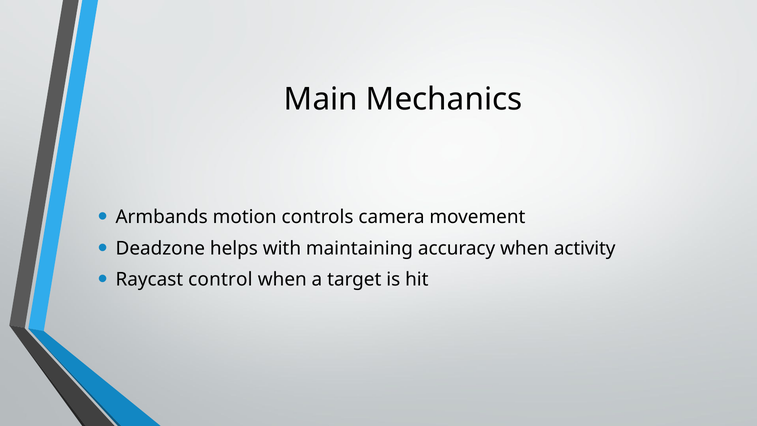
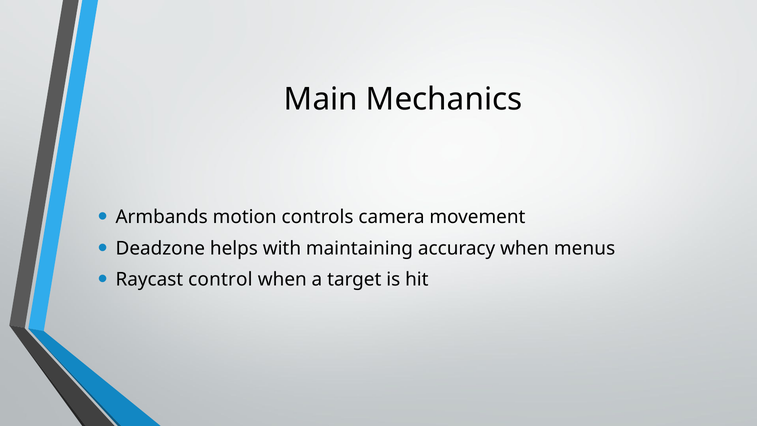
activity: activity -> menus
